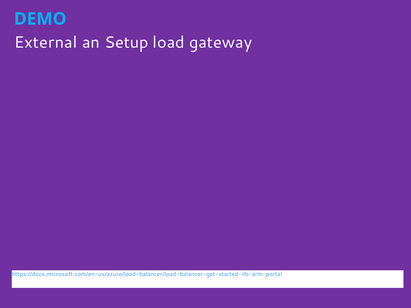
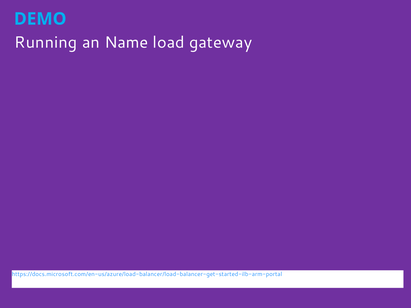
External: External -> Running
Setup: Setup -> Name
